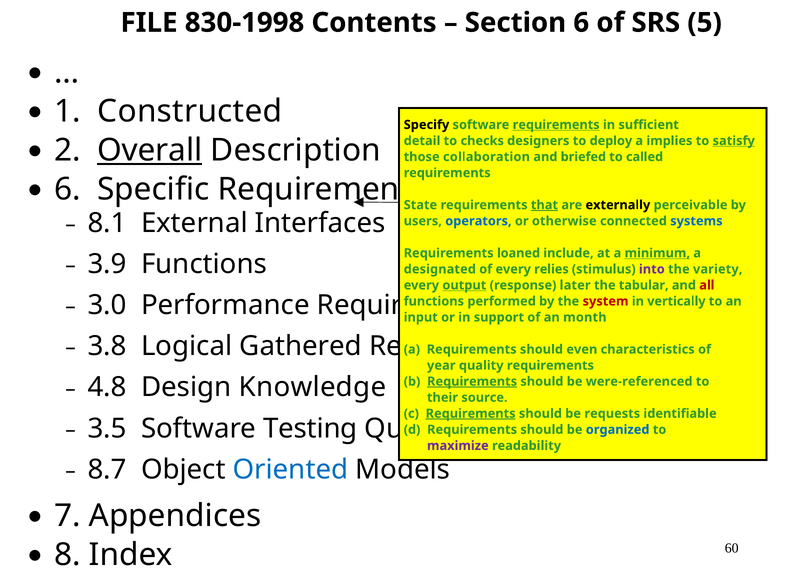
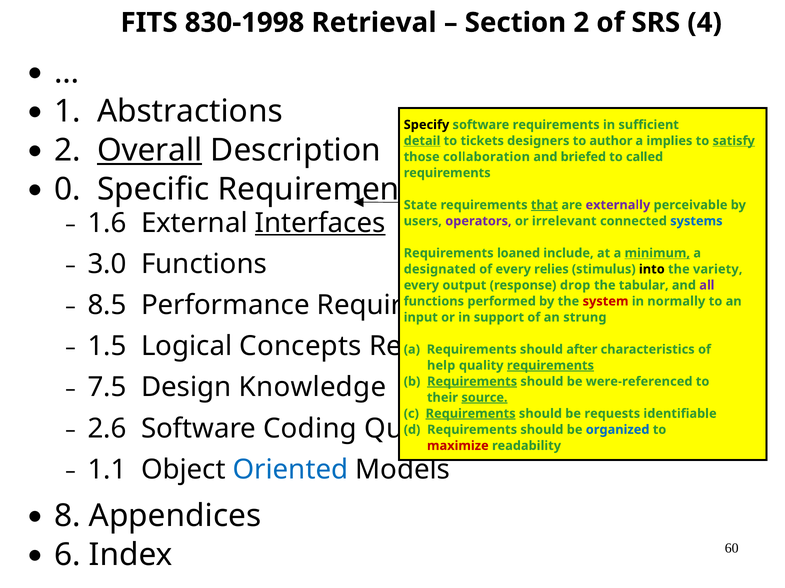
FILE: FILE -> FITS
Contents: Contents -> Retrieval
Section 6: 6 -> 2
5: 5 -> 4
Constructed: Constructed -> Abstractions
requirements at (556, 125) underline: present -> none
detail underline: none -> present
checks: checks -> tickets
deploy: deploy -> author
6 at (67, 190): 6 -> 0
externally colour: black -> purple
operators colour: blue -> purple
otherwise: otherwise -> irrelevant
8.1: 8.1 -> 1.6
Interfaces underline: none -> present
3.9: 3.9 -> 3.0
into colour: purple -> black
output underline: present -> none
later: later -> drop
all colour: red -> purple
vertically: vertically -> normally
3.0: 3.0 -> 8.5
month: month -> strung
3.8: 3.8 -> 1.5
Gathered: Gathered -> Concepts
even: even -> after
year: year -> help
requirements at (550, 366) underline: none -> present
4.8: 4.8 -> 7.5
source underline: none -> present
3.5: 3.5 -> 2.6
Testing: Testing -> Coding
maximize colour: purple -> red
8.7: 8.7 -> 1.1
7: 7 -> 8
8: 8 -> 6
